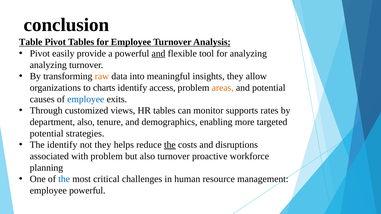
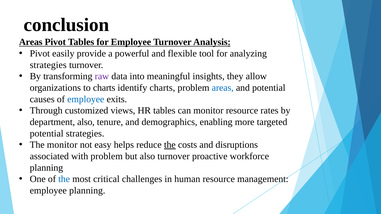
Table at (31, 42): Table -> Areas
and at (158, 54) underline: present -> none
analyzing at (48, 65): analyzing -> strategies
raw colour: orange -> purple
identify access: access -> charts
areas at (223, 88) colour: orange -> blue
monitor supports: supports -> resource
The identify: identify -> monitor
not they: they -> easy
employee powerful: powerful -> planning
